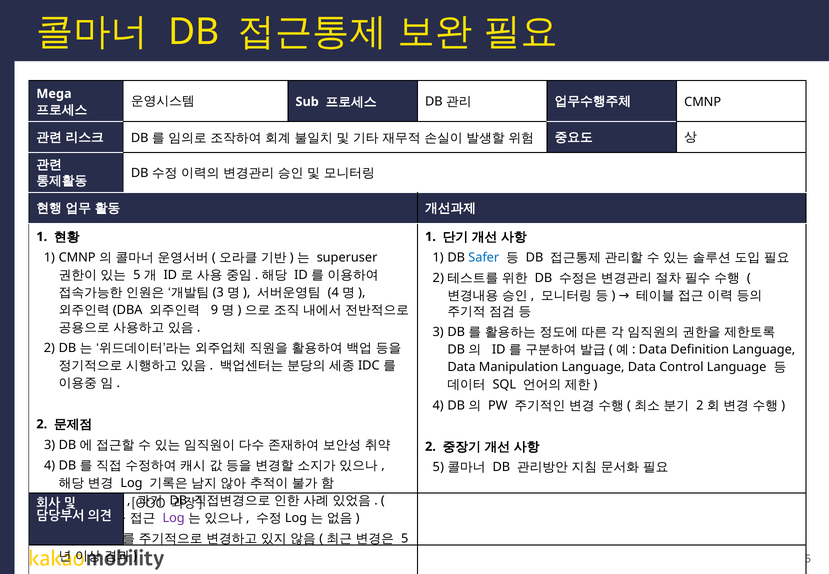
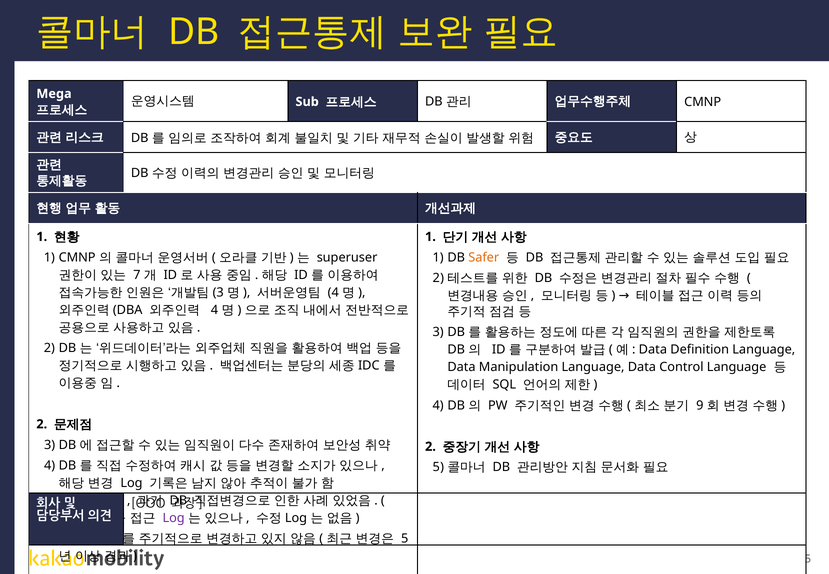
Safer colour: blue -> orange
5 at (137, 275): 5 -> 7
9 at (215, 310): 9 -> 4
2 at (700, 405): 2 -> 9
